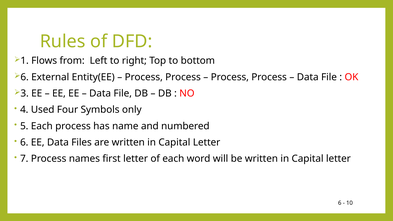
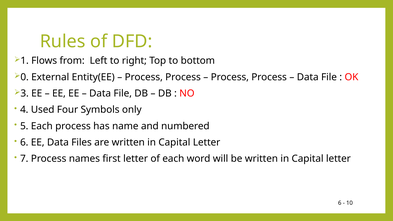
6 at (25, 77): 6 -> 0
